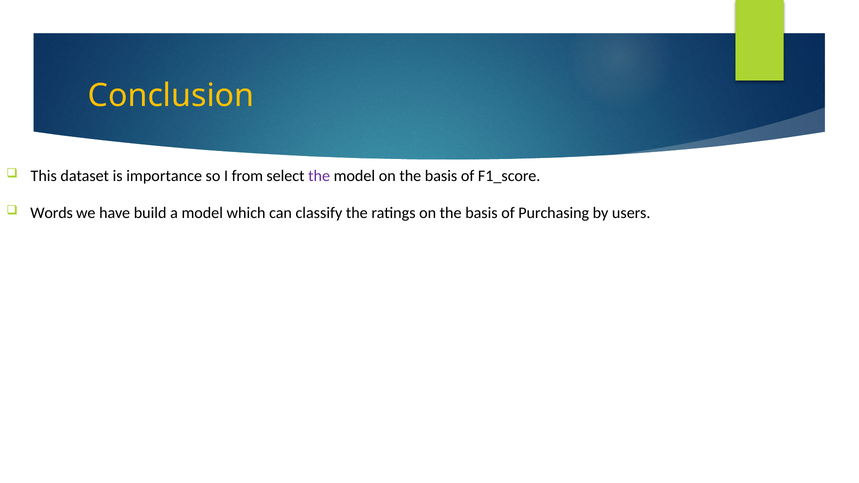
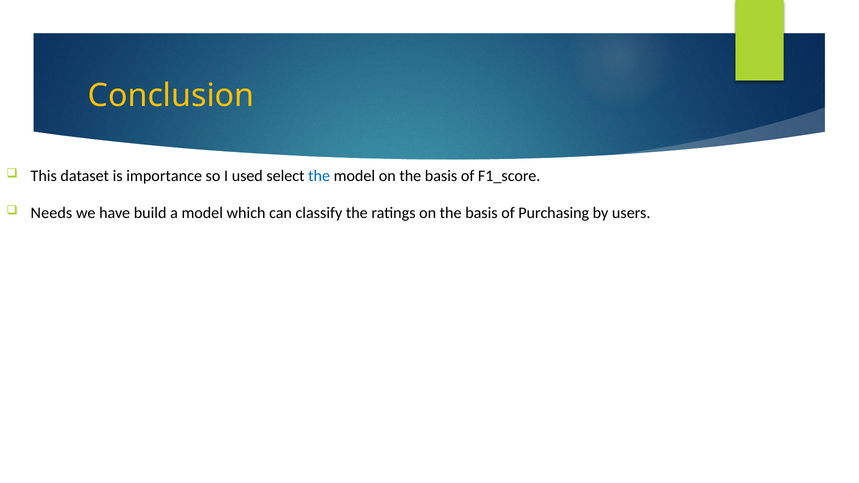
from: from -> used
the at (319, 176) colour: purple -> blue
Words: Words -> Needs
